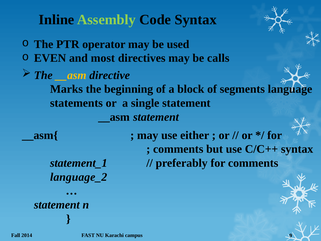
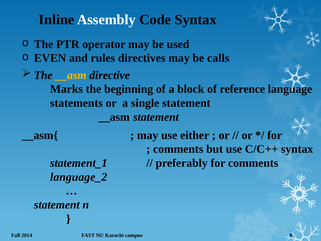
Assembly colour: light green -> white
most: most -> rules
segments: segments -> reference
